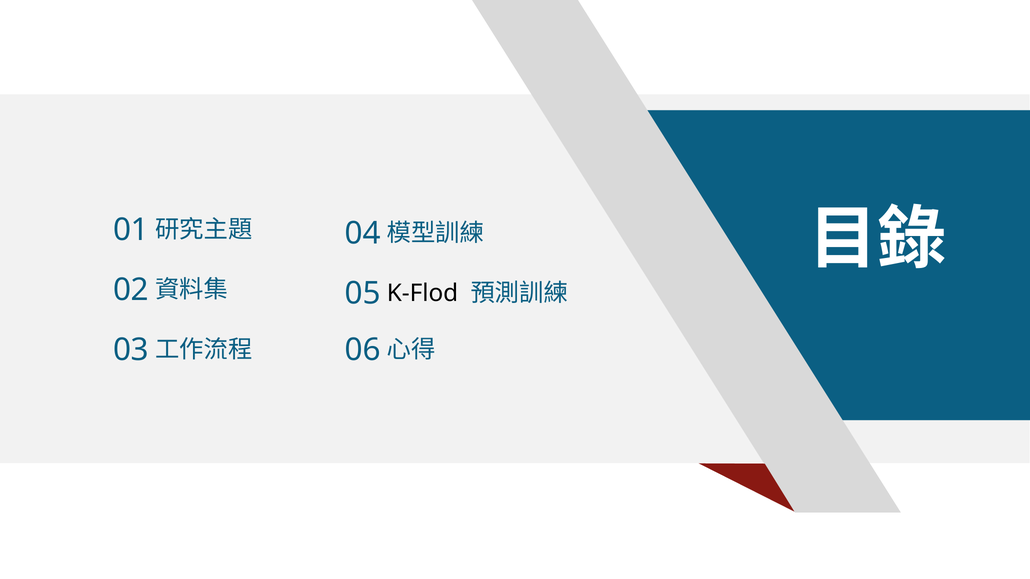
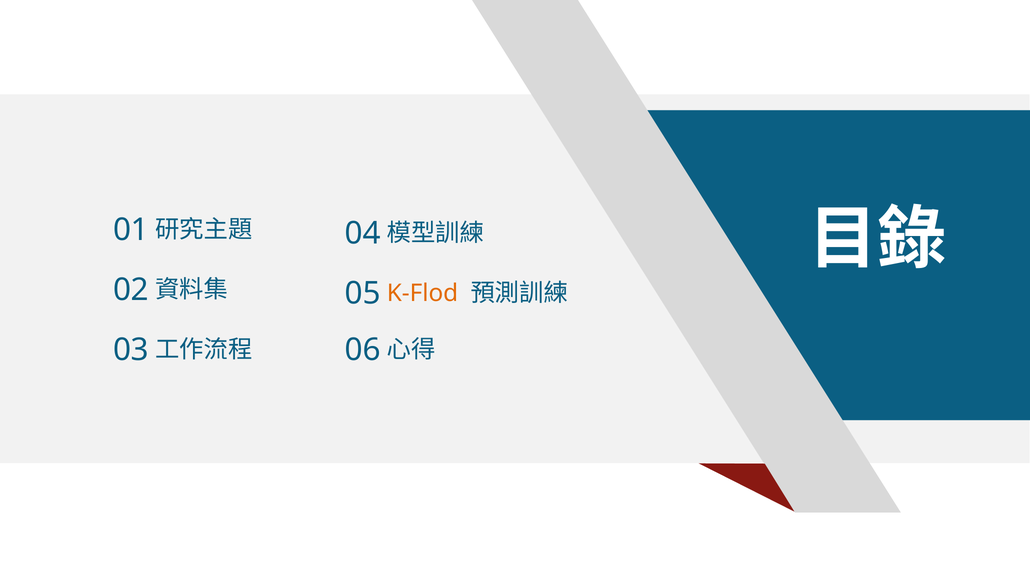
K-Flod colour: black -> orange
